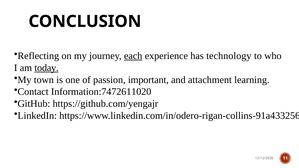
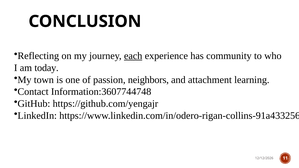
technology: technology -> community
today underline: present -> none
important: important -> neighbors
Information:7472611020: Information:7472611020 -> Information:3607744748
